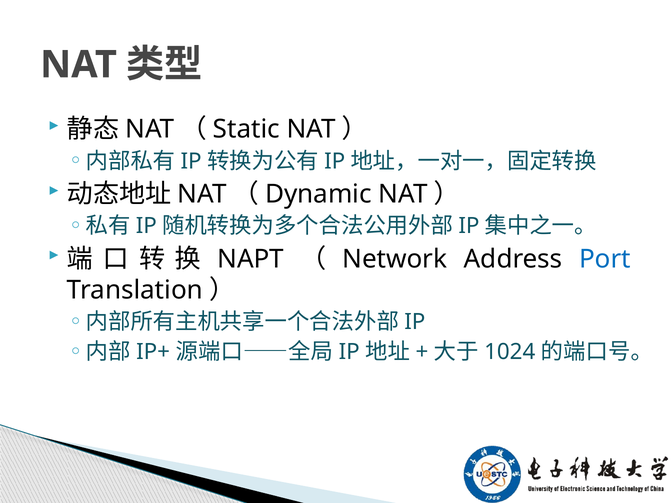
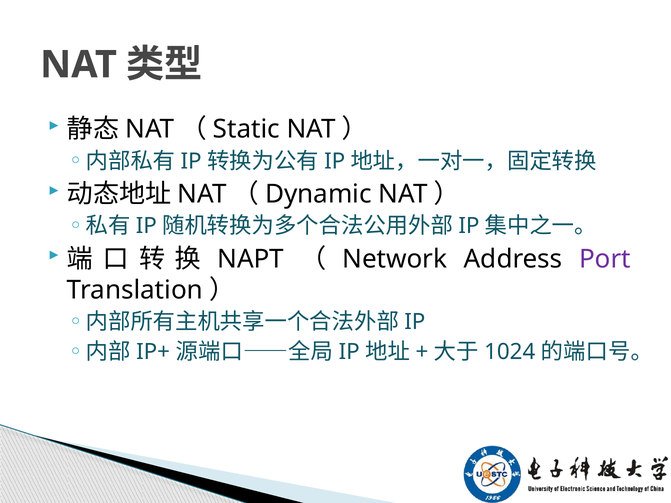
Port colour: blue -> purple
